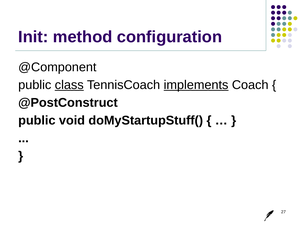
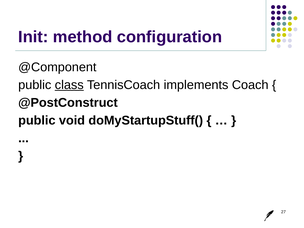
implements underline: present -> none
